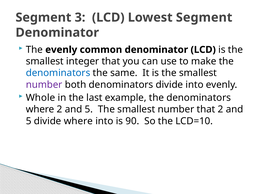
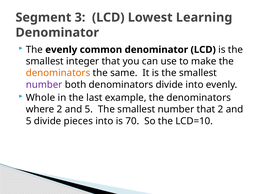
Lowest Segment: Segment -> Learning
denominators at (58, 73) colour: blue -> orange
divide where: where -> pieces
90: 90 -> 70
